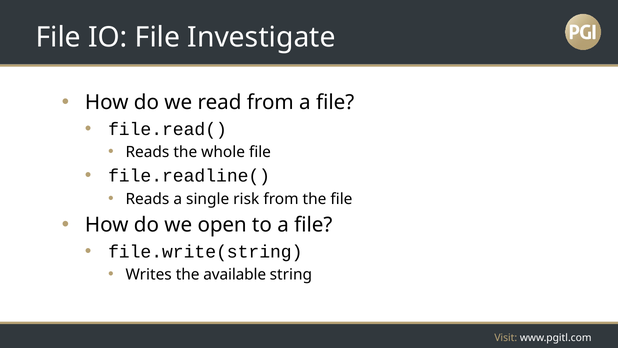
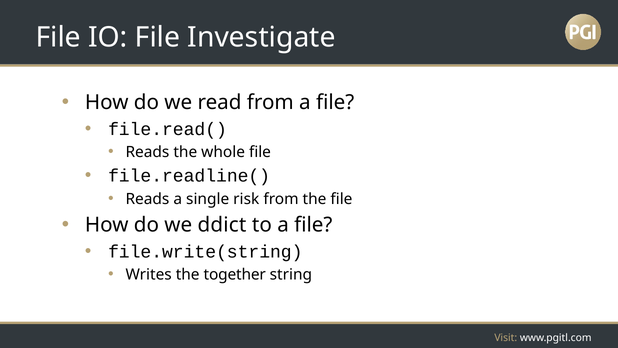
open: open -> ddict
available: available -> together
